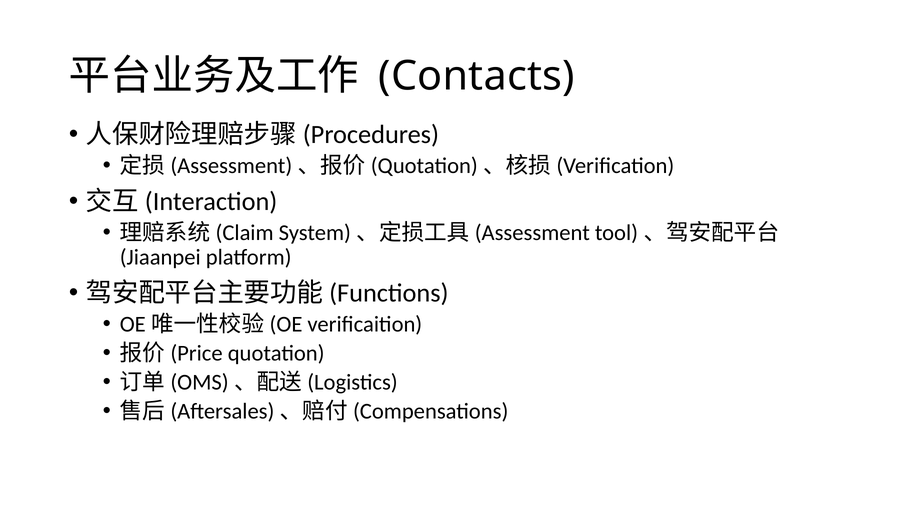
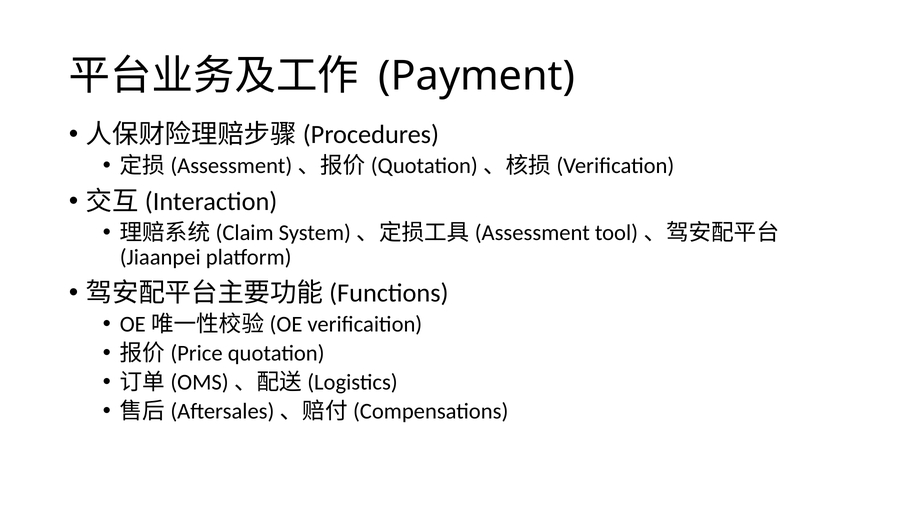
Contacts: Contacts -> Payment
